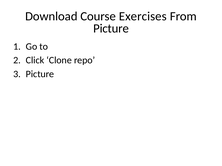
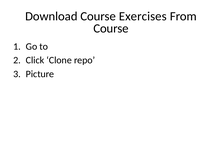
Picture at (111, 29): Picture -> Course
